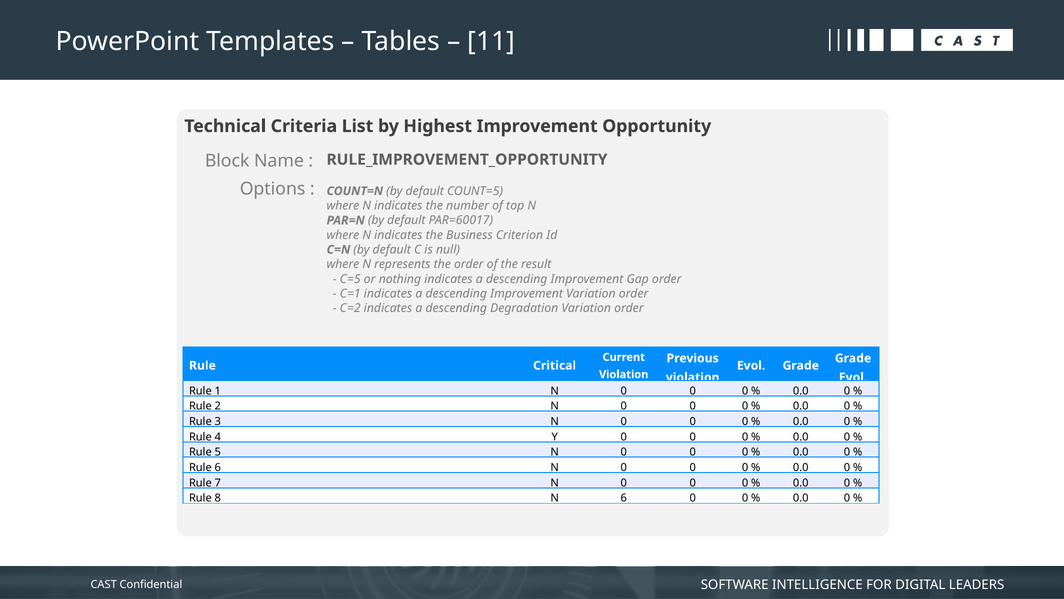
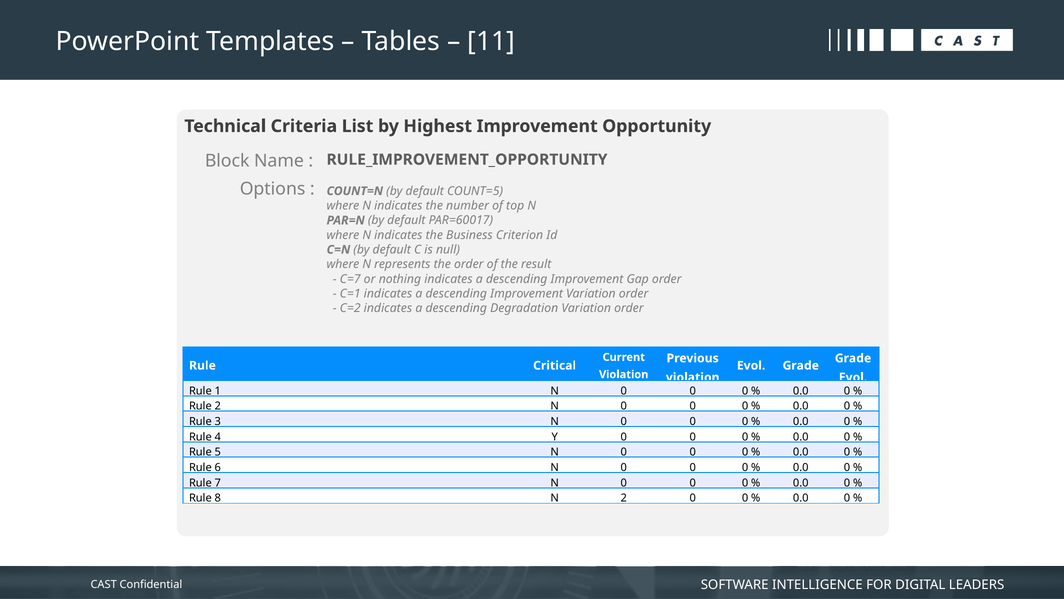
C=5: C=5 -> C=7
N 6: 6 -> 2
